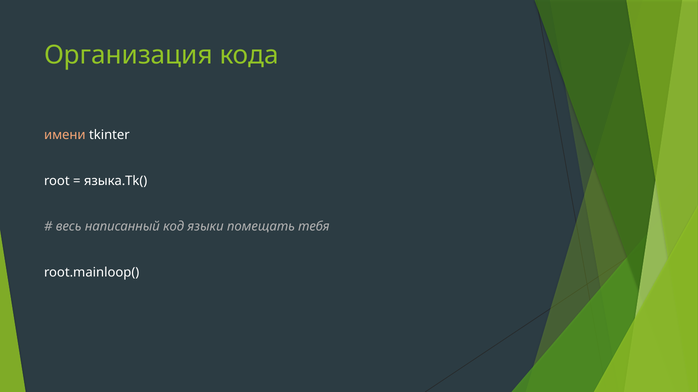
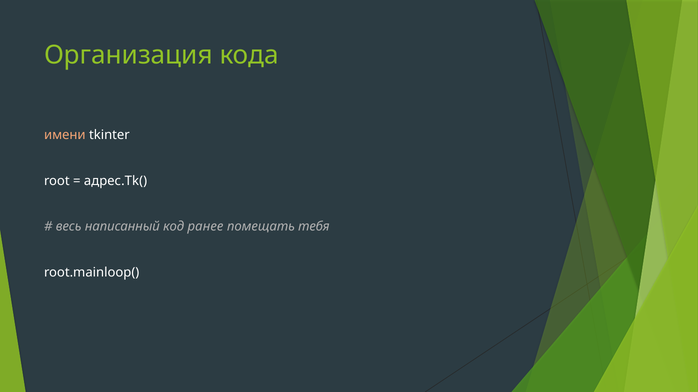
языка.Tk(: языка.Tk( -> адрес.Tk(
языки: языки -> ранее
